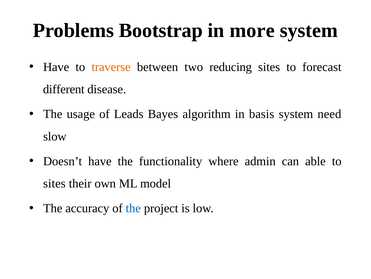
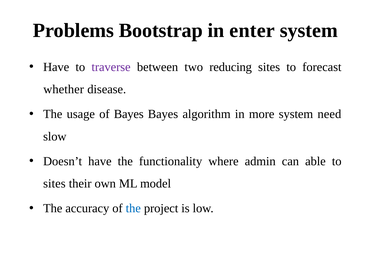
more: more -> enter
traverse colour: orange -> purple
different: different -> whether
of Leads: Leads -> Bayes
basis: basis -> more
